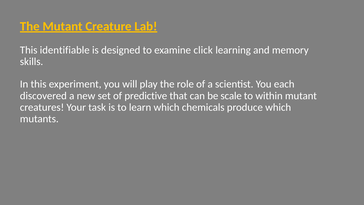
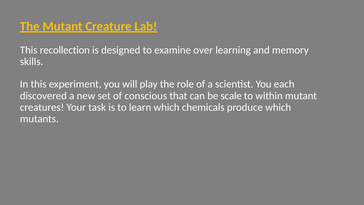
identifiable: identifiable -> recollection
click: click -> over
predictive: predictive -> conscious
